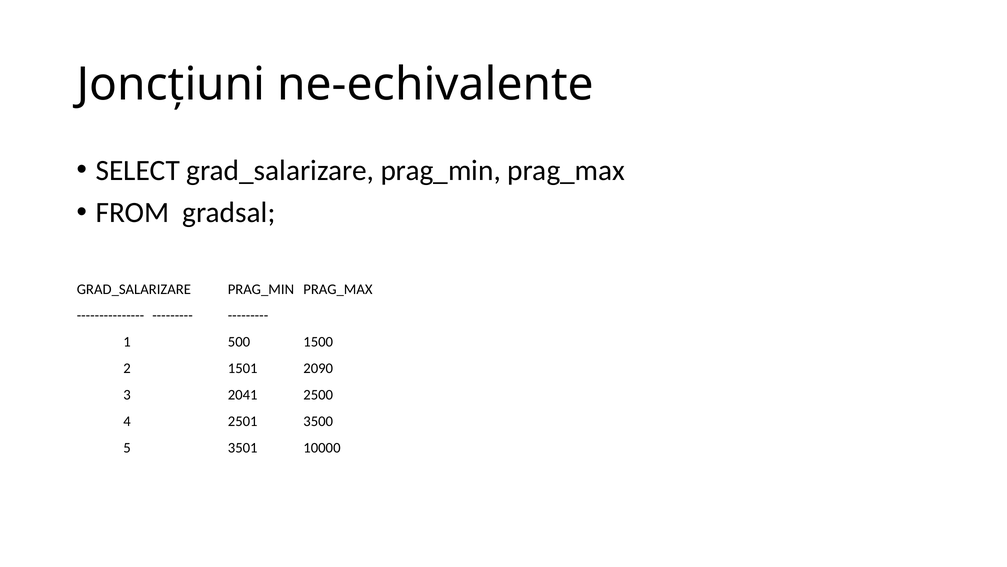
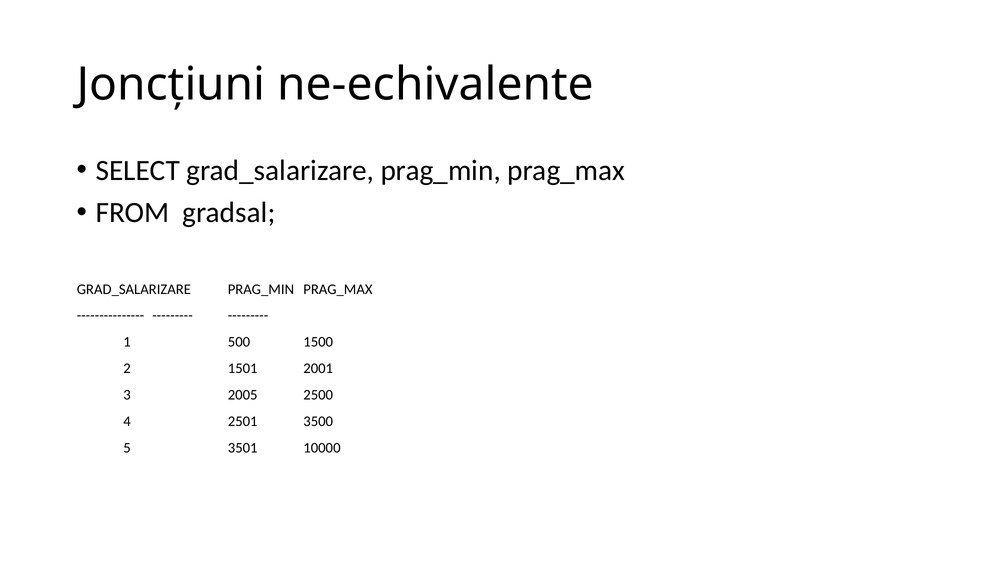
2090: 2090 -> 2001
2041: 2041 -> 2005
